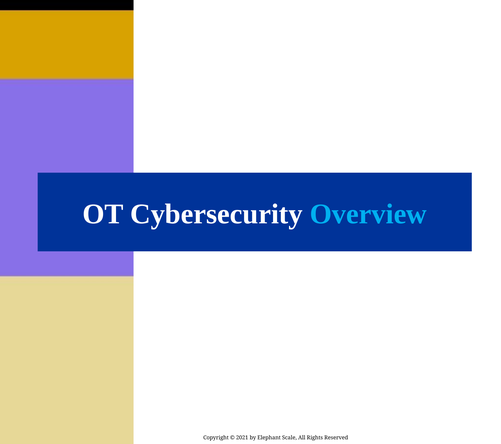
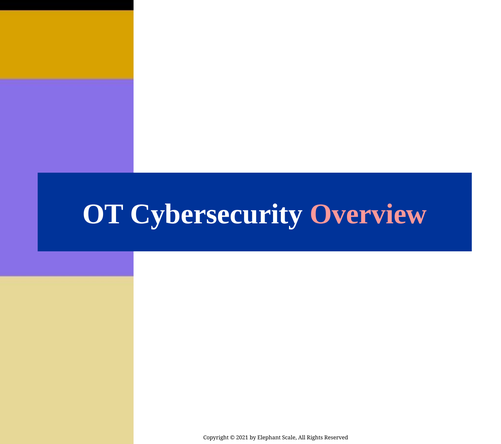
Overview colour: light blue -> pink
